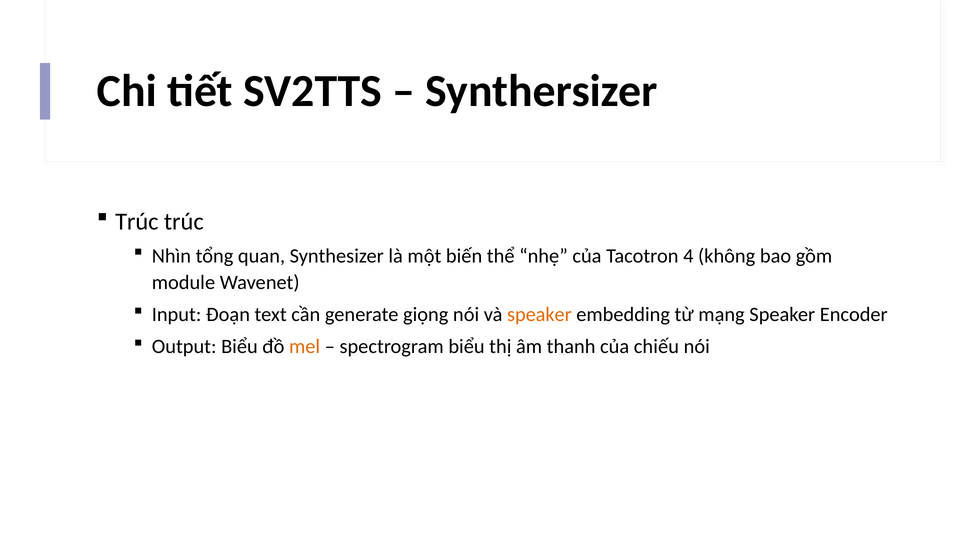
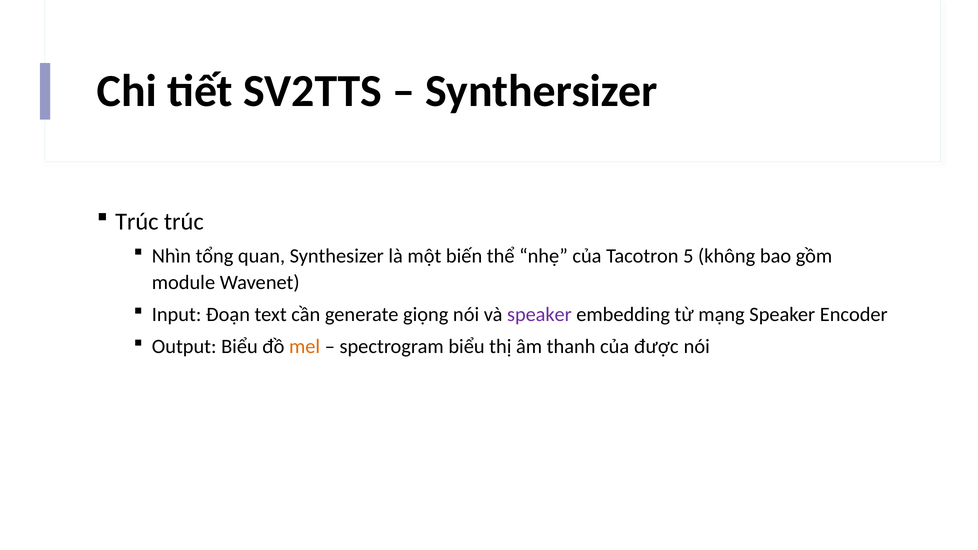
4: 4 -> 5
speaker at (539, 315) colour: orange -> purple
chiếu: chiếu -> được
